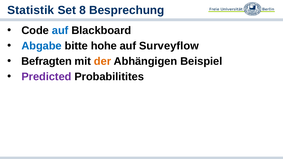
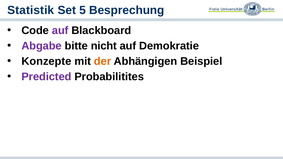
8: 8 -> 5
auf at (60, 30) colour: blue -> purple
Abgabe colour: blue -> purple
hohe: hohe -> nicht
Surveyflow: Surveyflow -> Demokratie
Befragten: Befragten -> Konzepte
